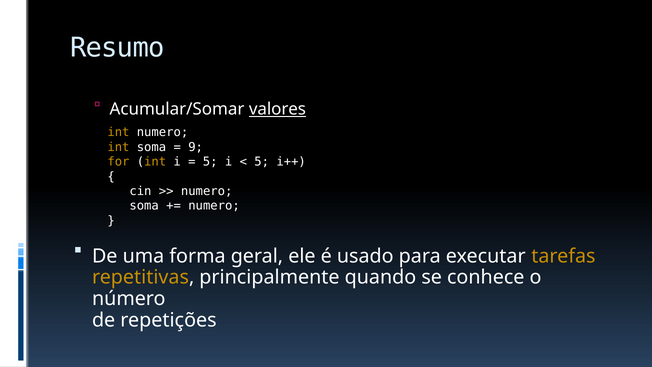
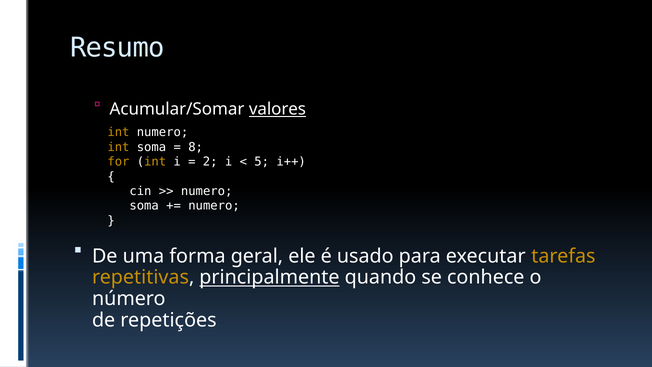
9: 9 -> 8
5 at (210, 162): 5 -> 2
principalmente underline: none -> present
